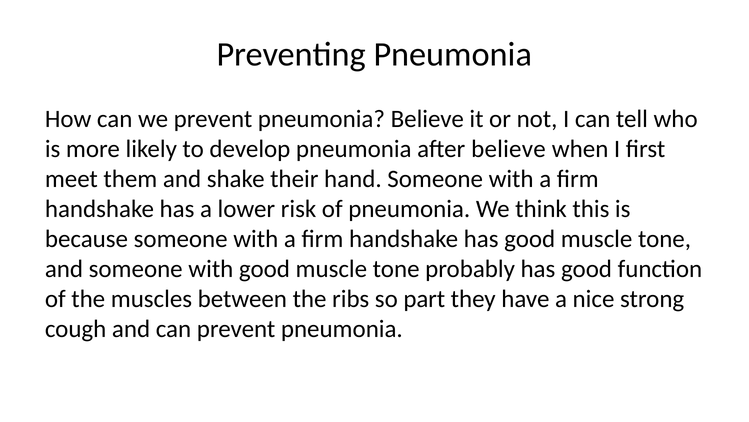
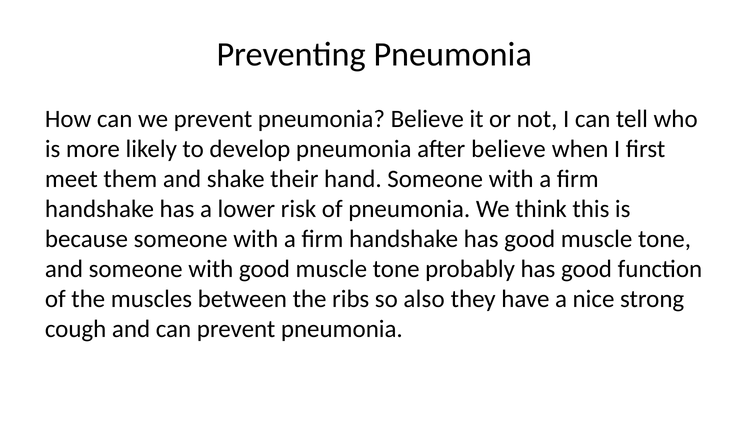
part: part -> also
